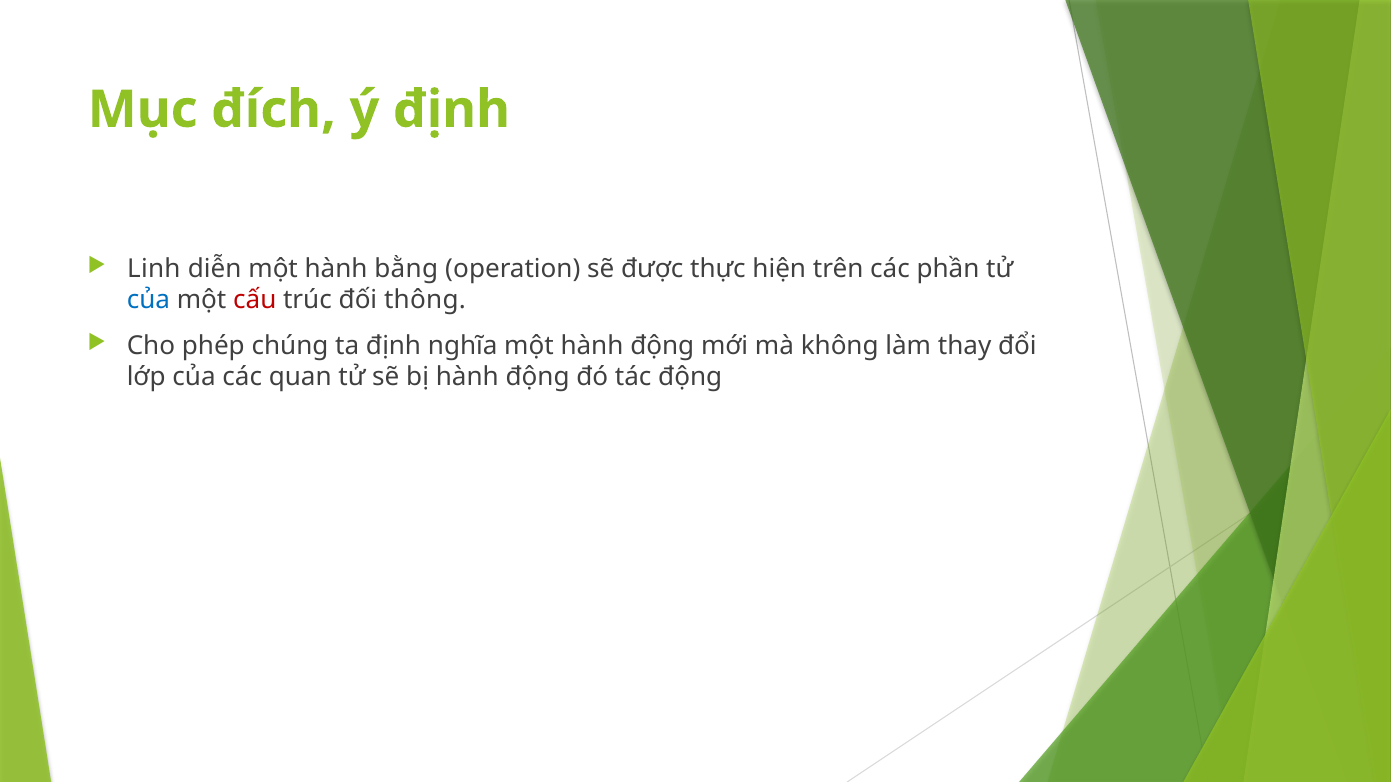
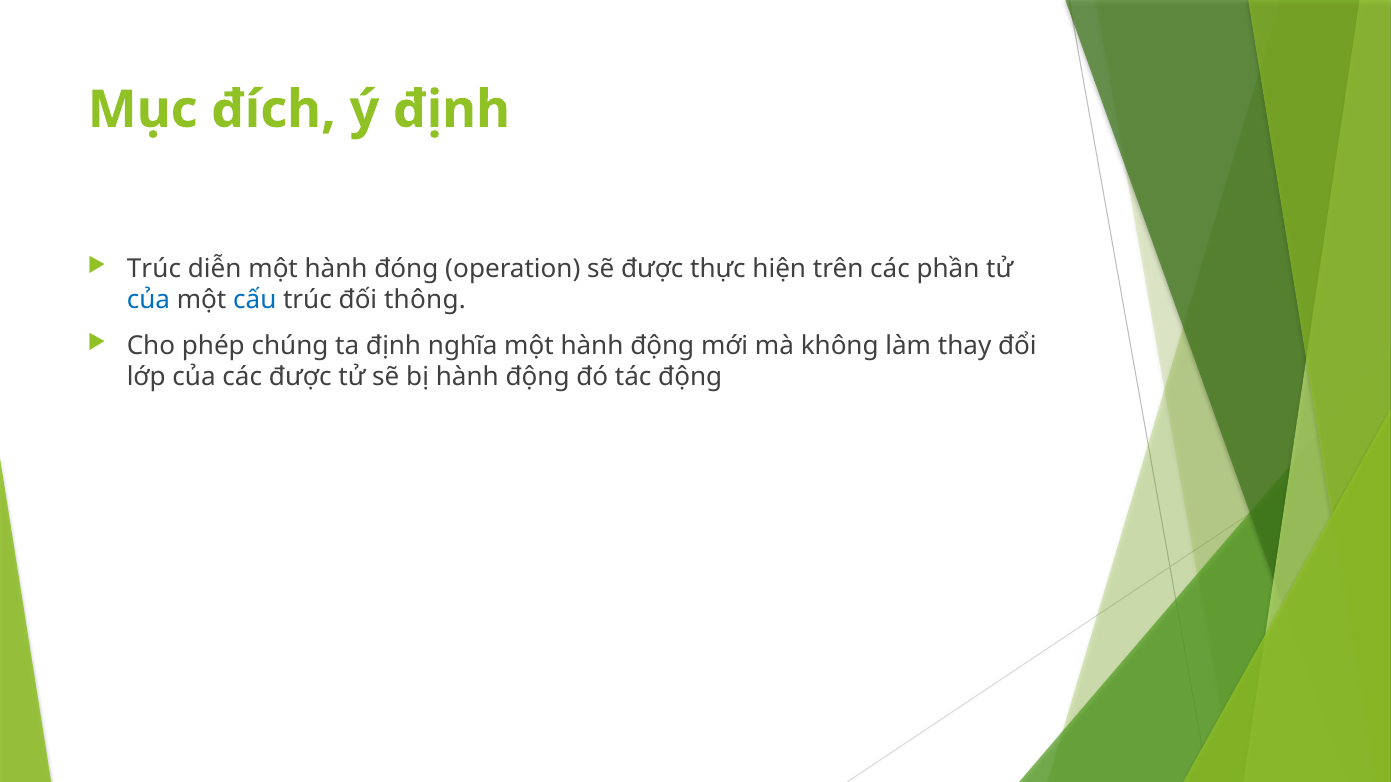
Linh at (154, 269): Linh -> Trúc
bằng: bằng -> đóng
cấu colour: red -> blue
các quan: quan -> được
